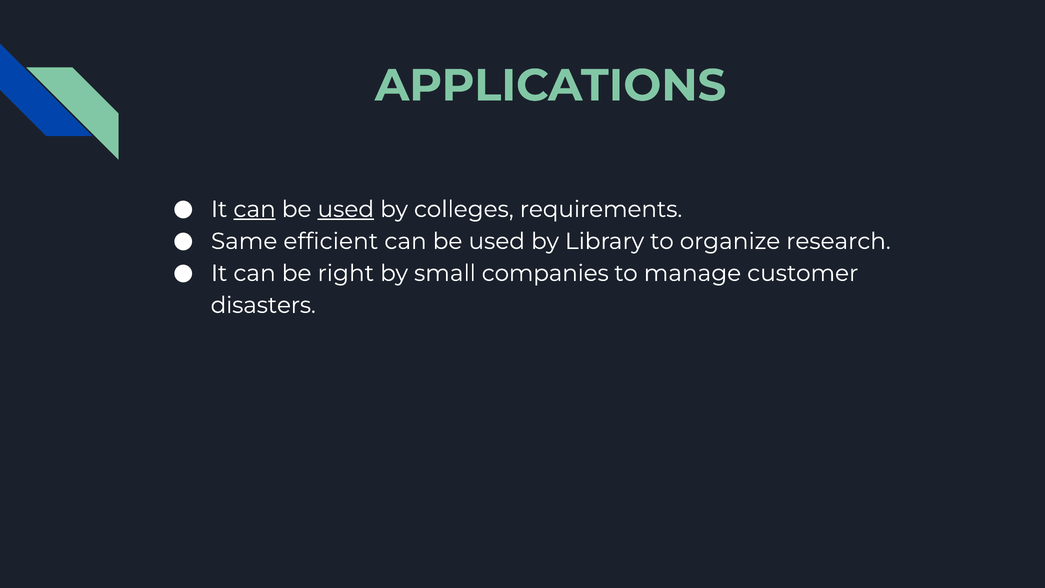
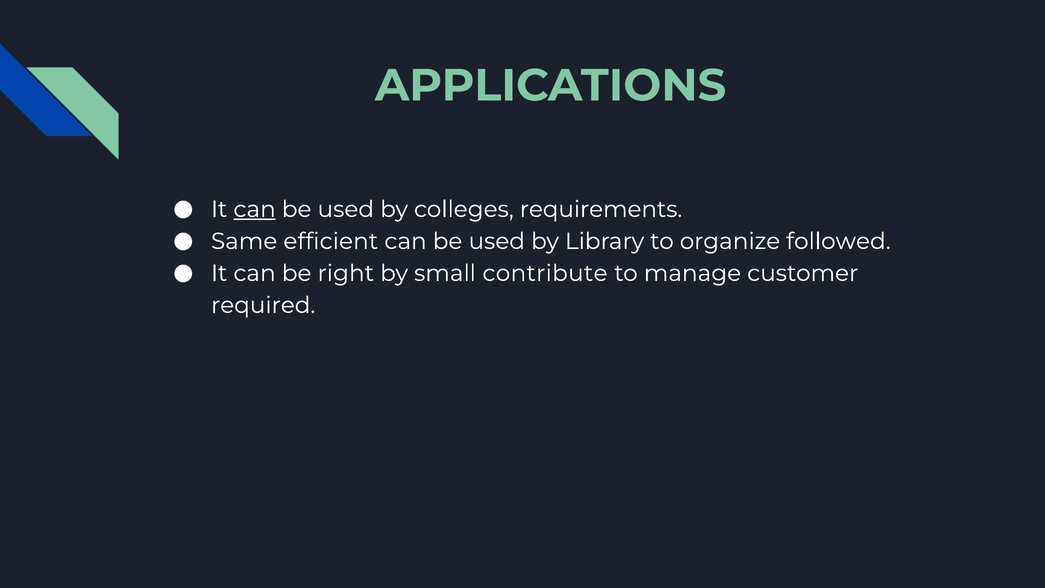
used at (346, 209) underline: present -> none
research: research -> followed
companies: companies -> contribute
disasters: disasters -> required
